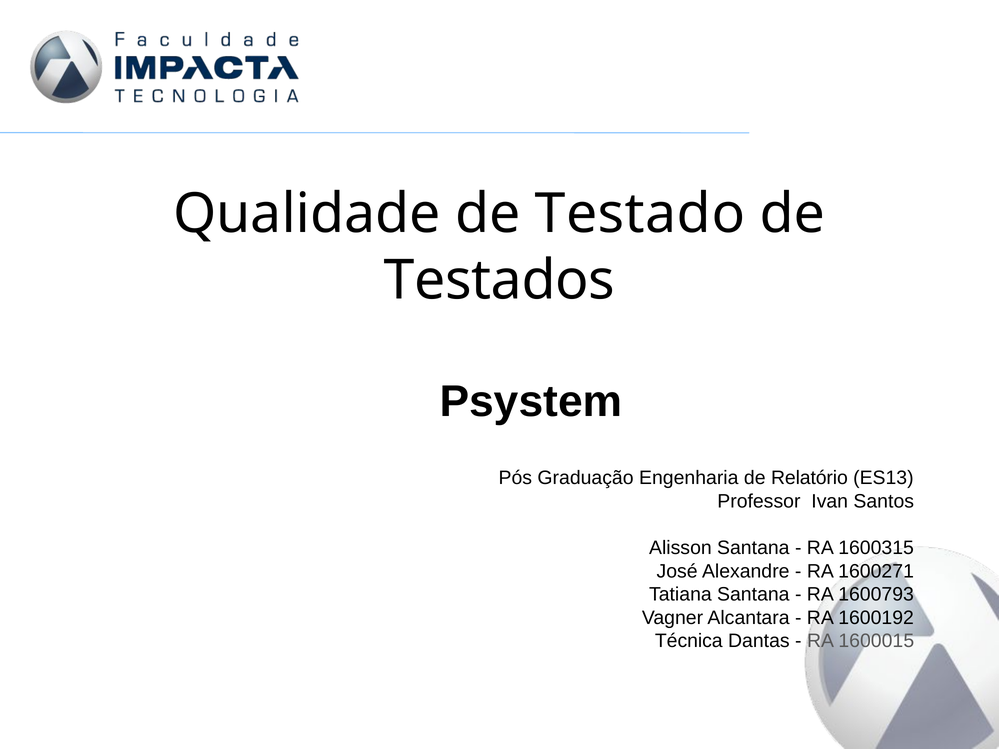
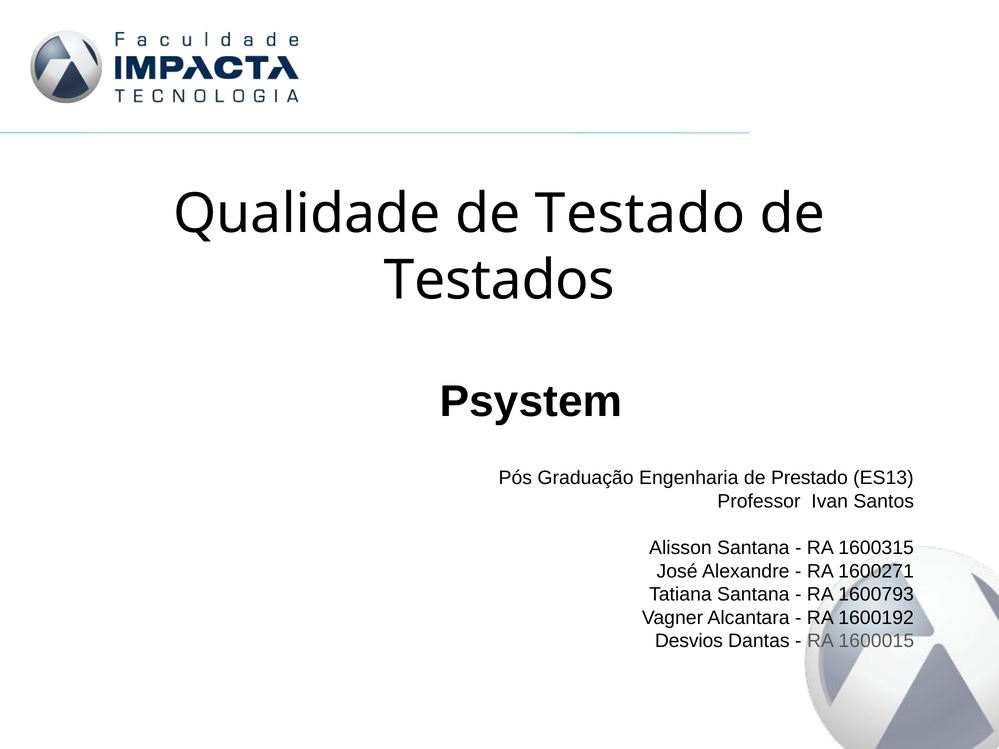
Relatório: Relatório -> Prestado
Técnica: Técnica -> Desvios
